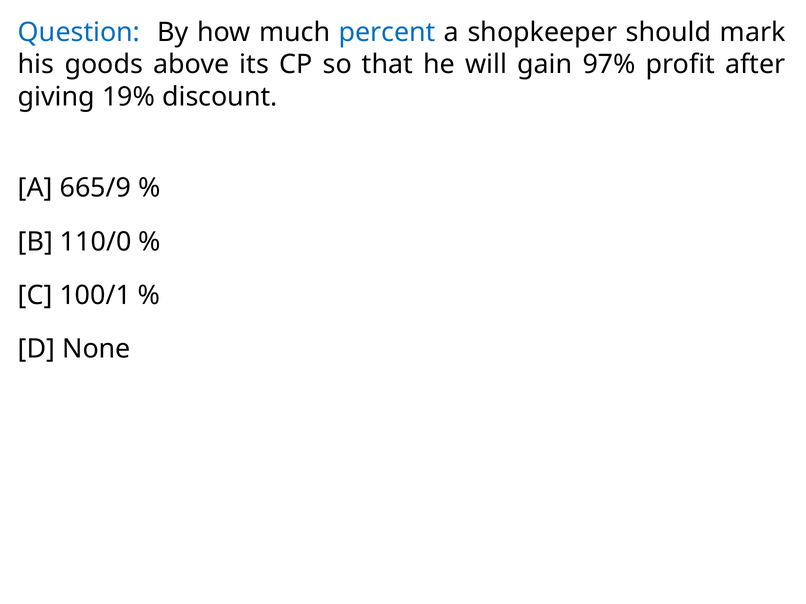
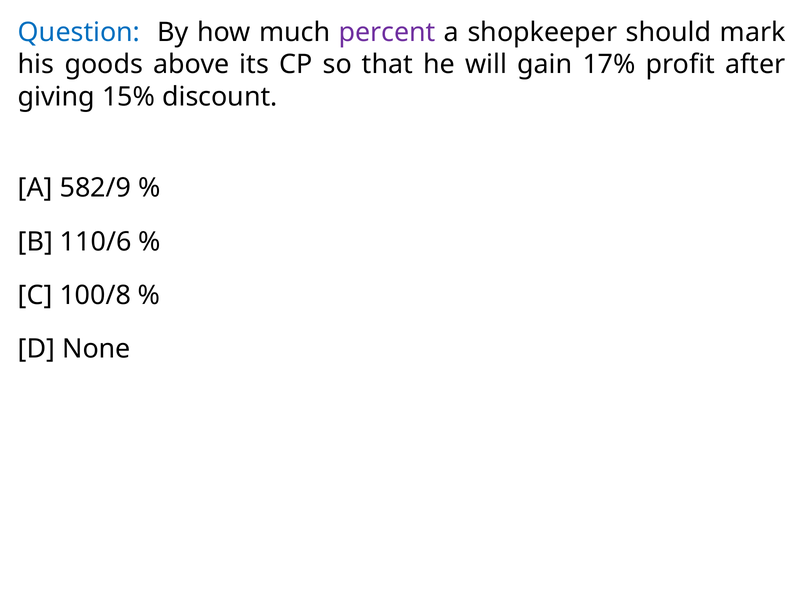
percent colour: blue -> purple
97%: 97% -> 17%
19%: 19% -> 15%
665/9: 665/9 -> 582/9
110/0: 110/0 -> 110/6
100/1: 100/1 -> 100/8
